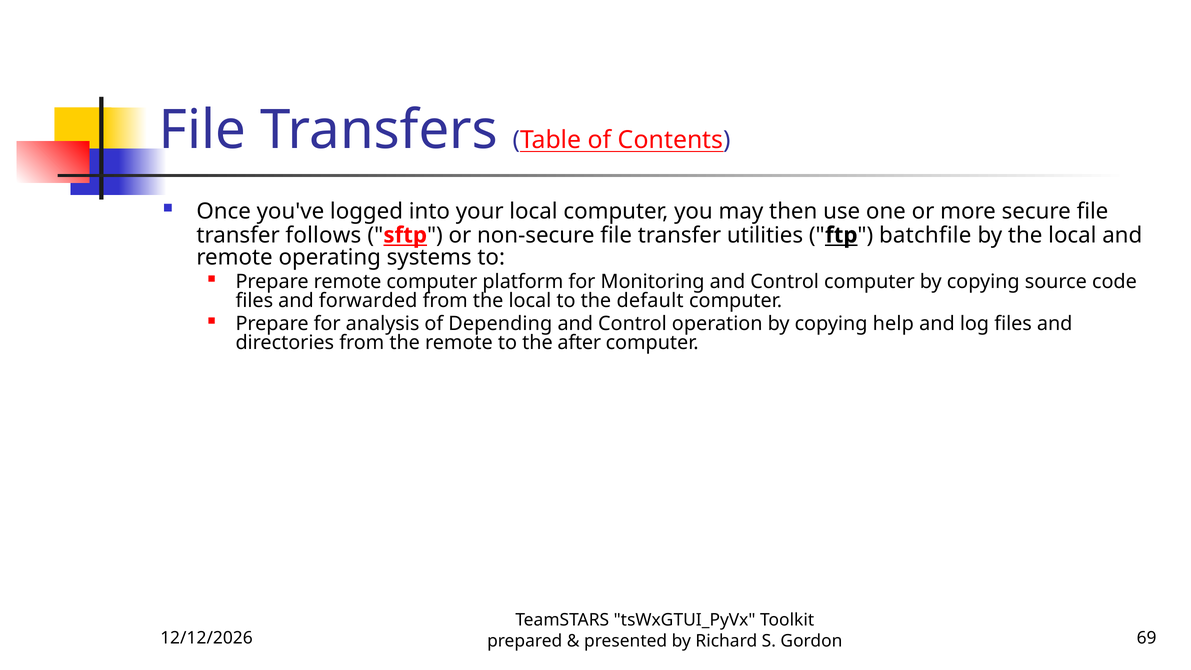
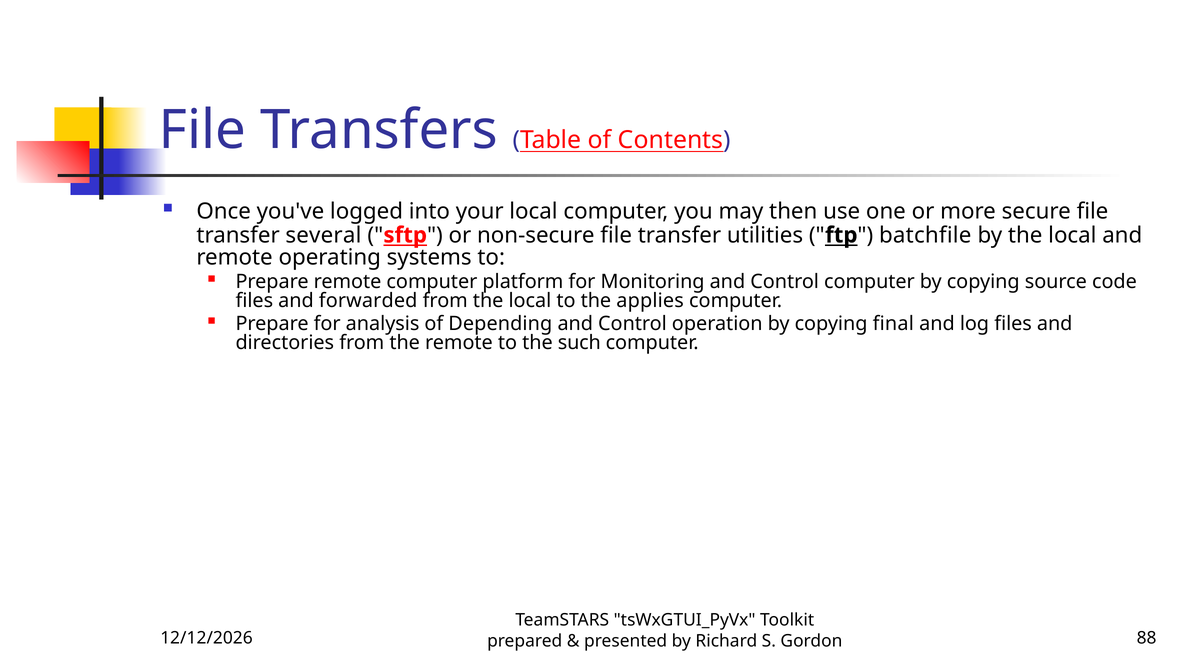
follows: follows -> several
default: default -> applies
help: help -> final
after: after -> such
69: 69 -> 88
